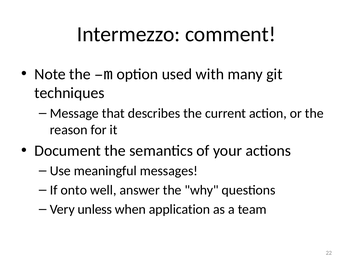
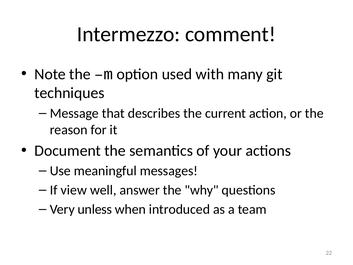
onto: onto -> view
application: application -> introduced
